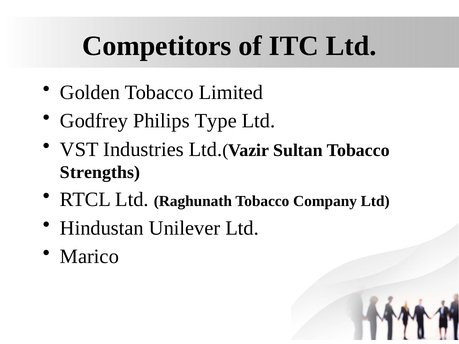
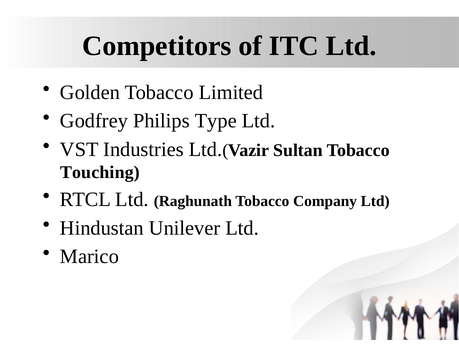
Strengths: Strengths -> Touching
